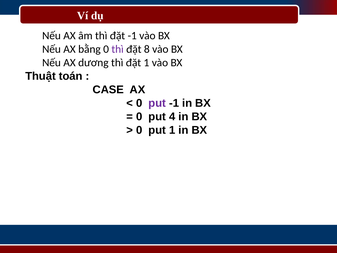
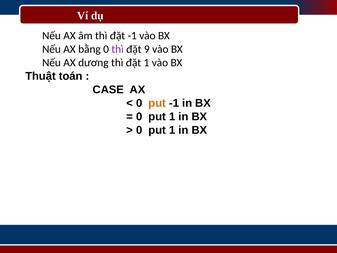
8: 8 -> 9
put at (157, 103) colour: purple -> orange
4 at (172, 116): 4 -> 1
